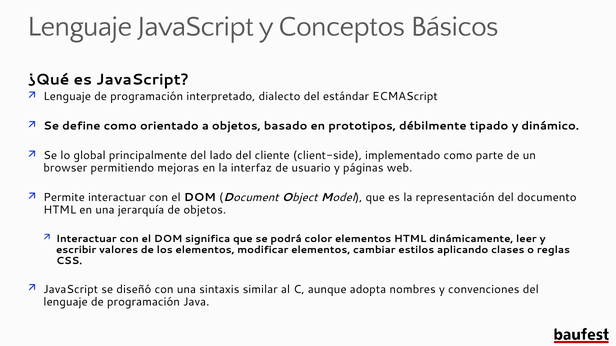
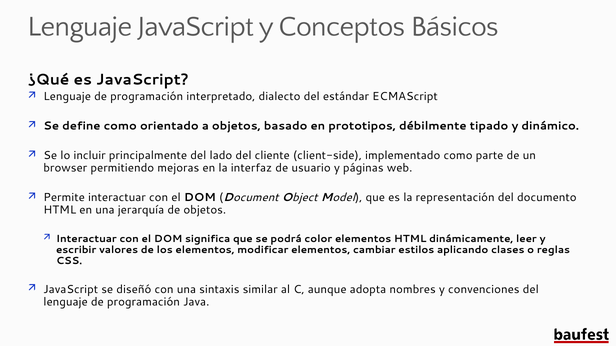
global: global -> incluir
